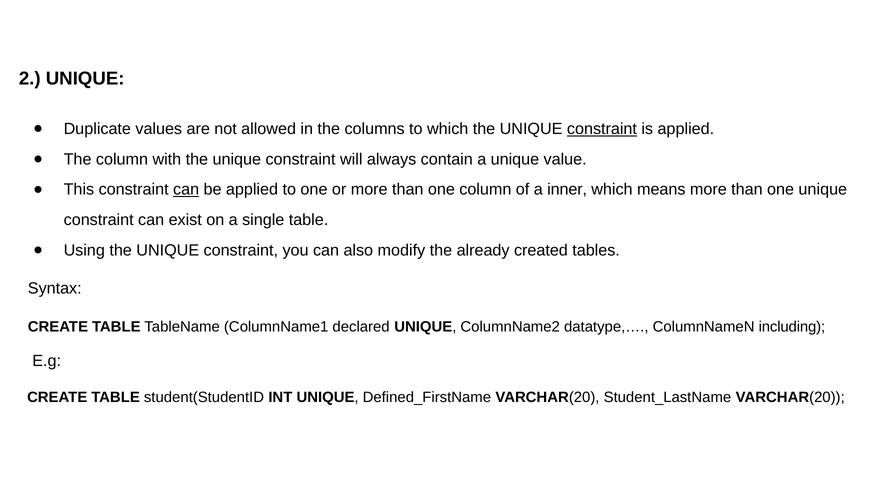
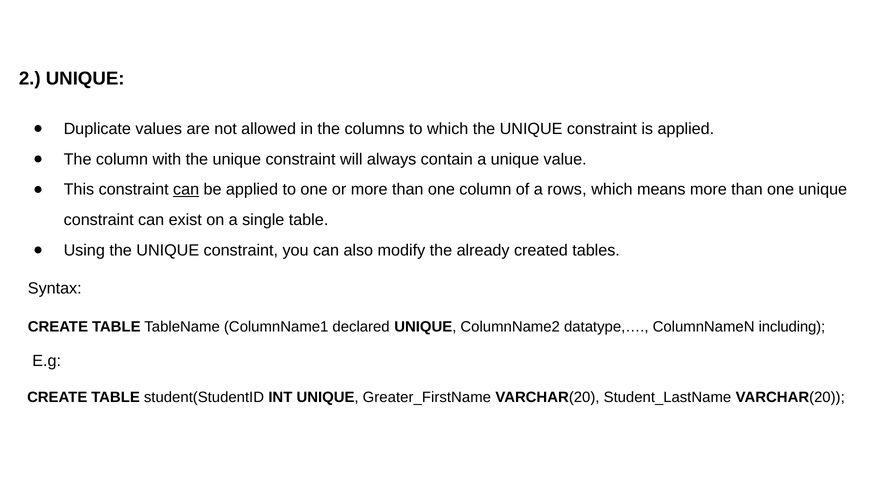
constraint at (602, 129) underline: present -> none
inner: inner -> rows
Defined_FirstName: Defined_FirstName -> Greater_FirstName
